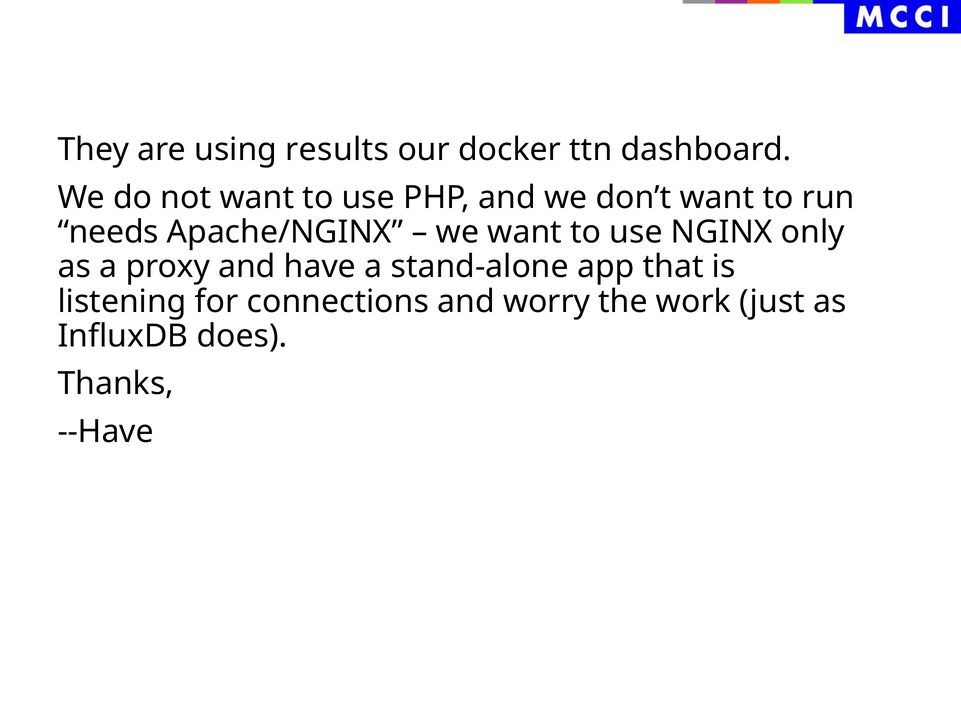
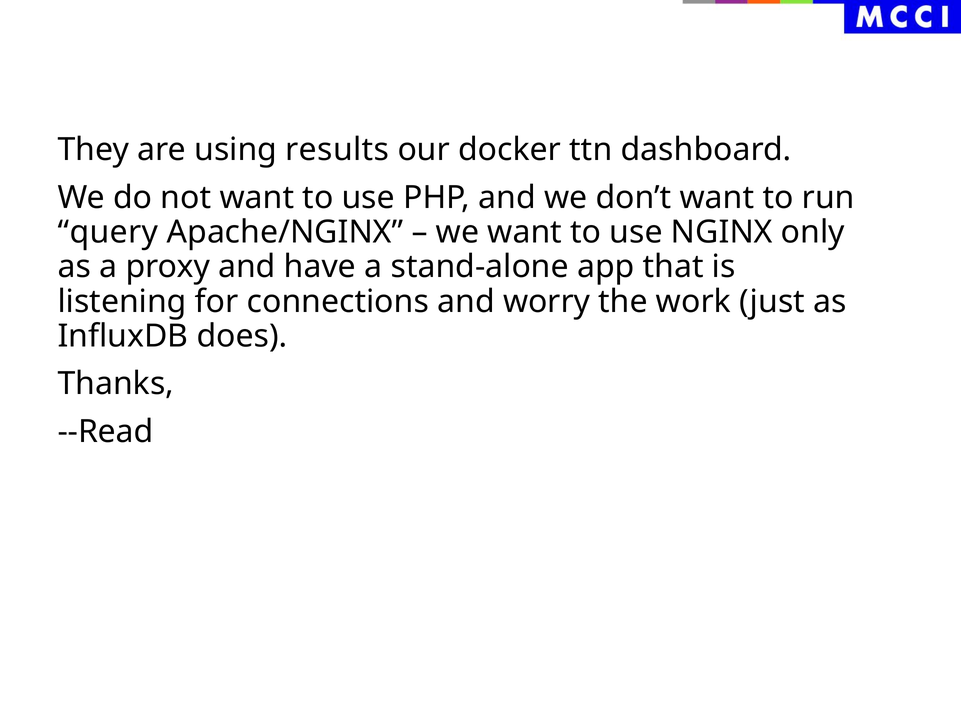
needs: needs -> query
--Have: --Have -> --Read
